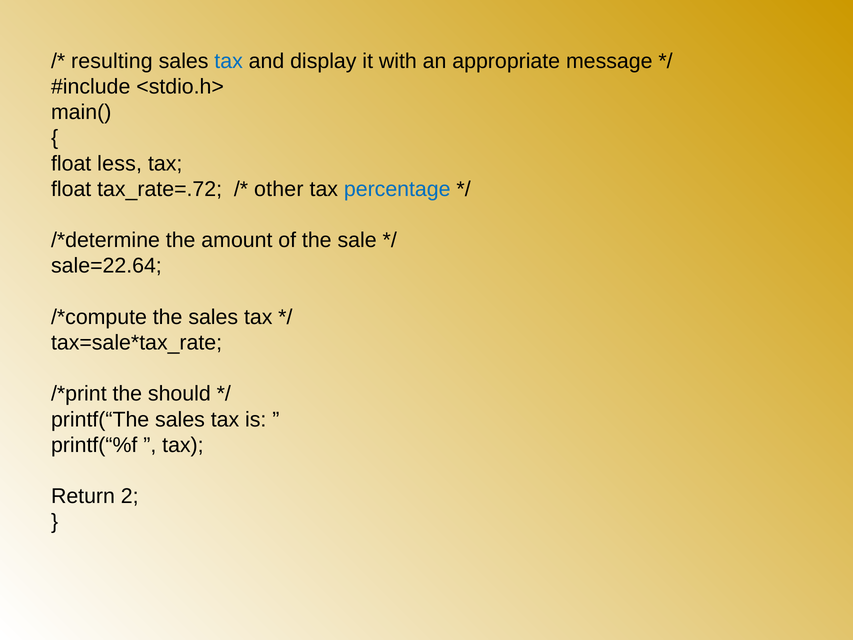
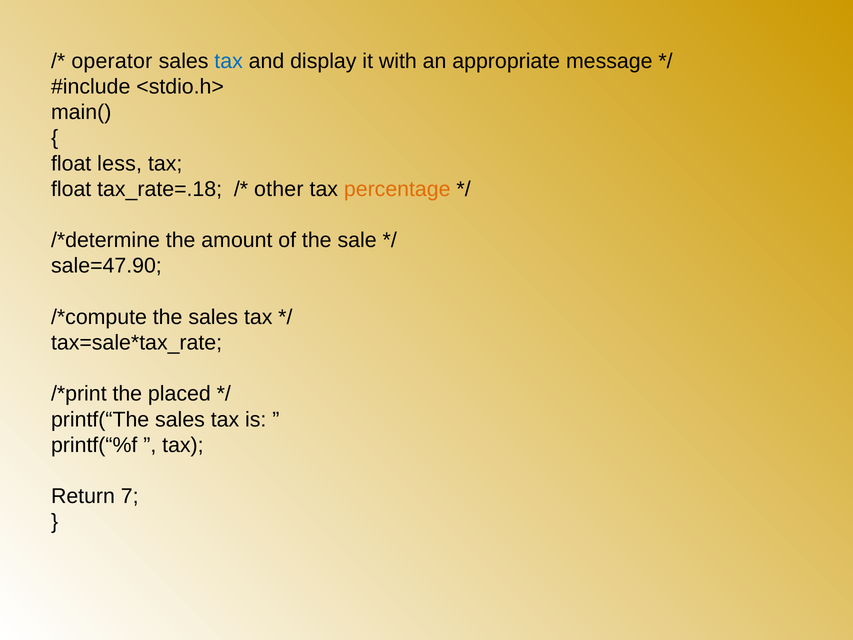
resulting: resulting -> operator
tax_rate=.72: tax_rate=.72 -> tax_rate=.18
percentage colour: blue -> orange
sale=22.64: sale=22.64 -> sale=47.90
should: should -> placed
2: 2 -> 7
